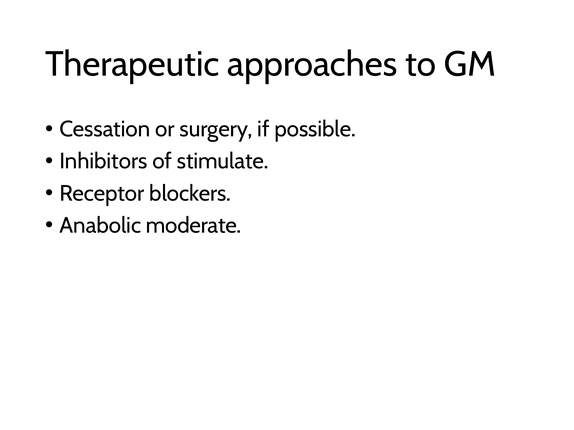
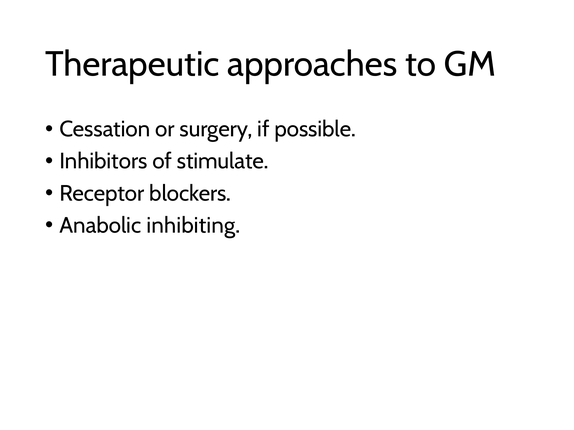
moderate: moderate -> inhibiting
